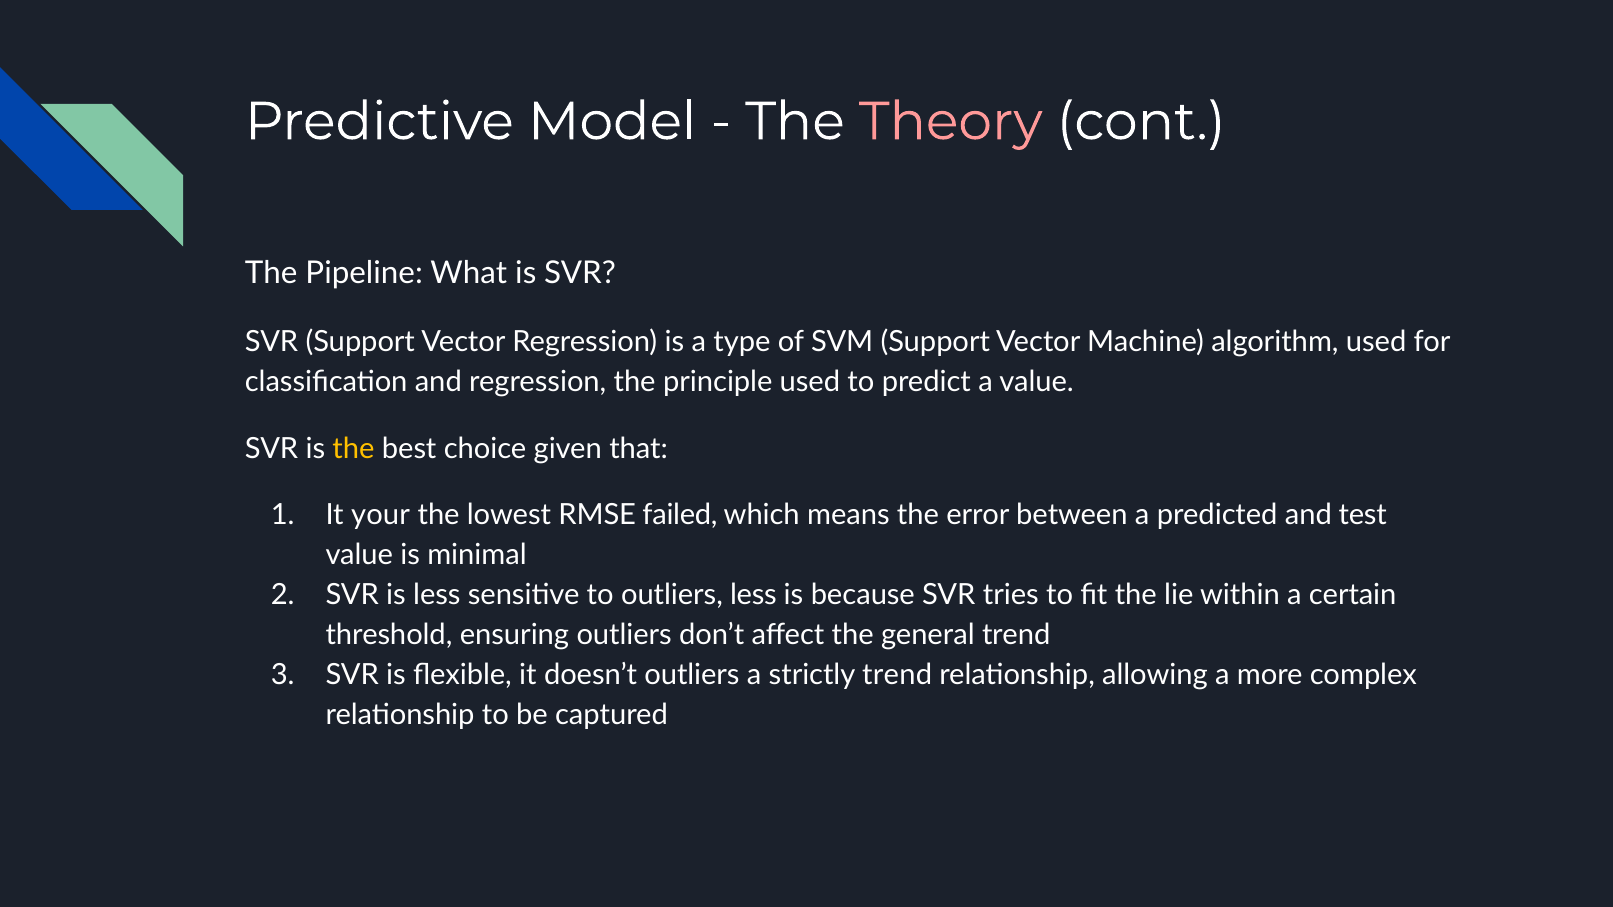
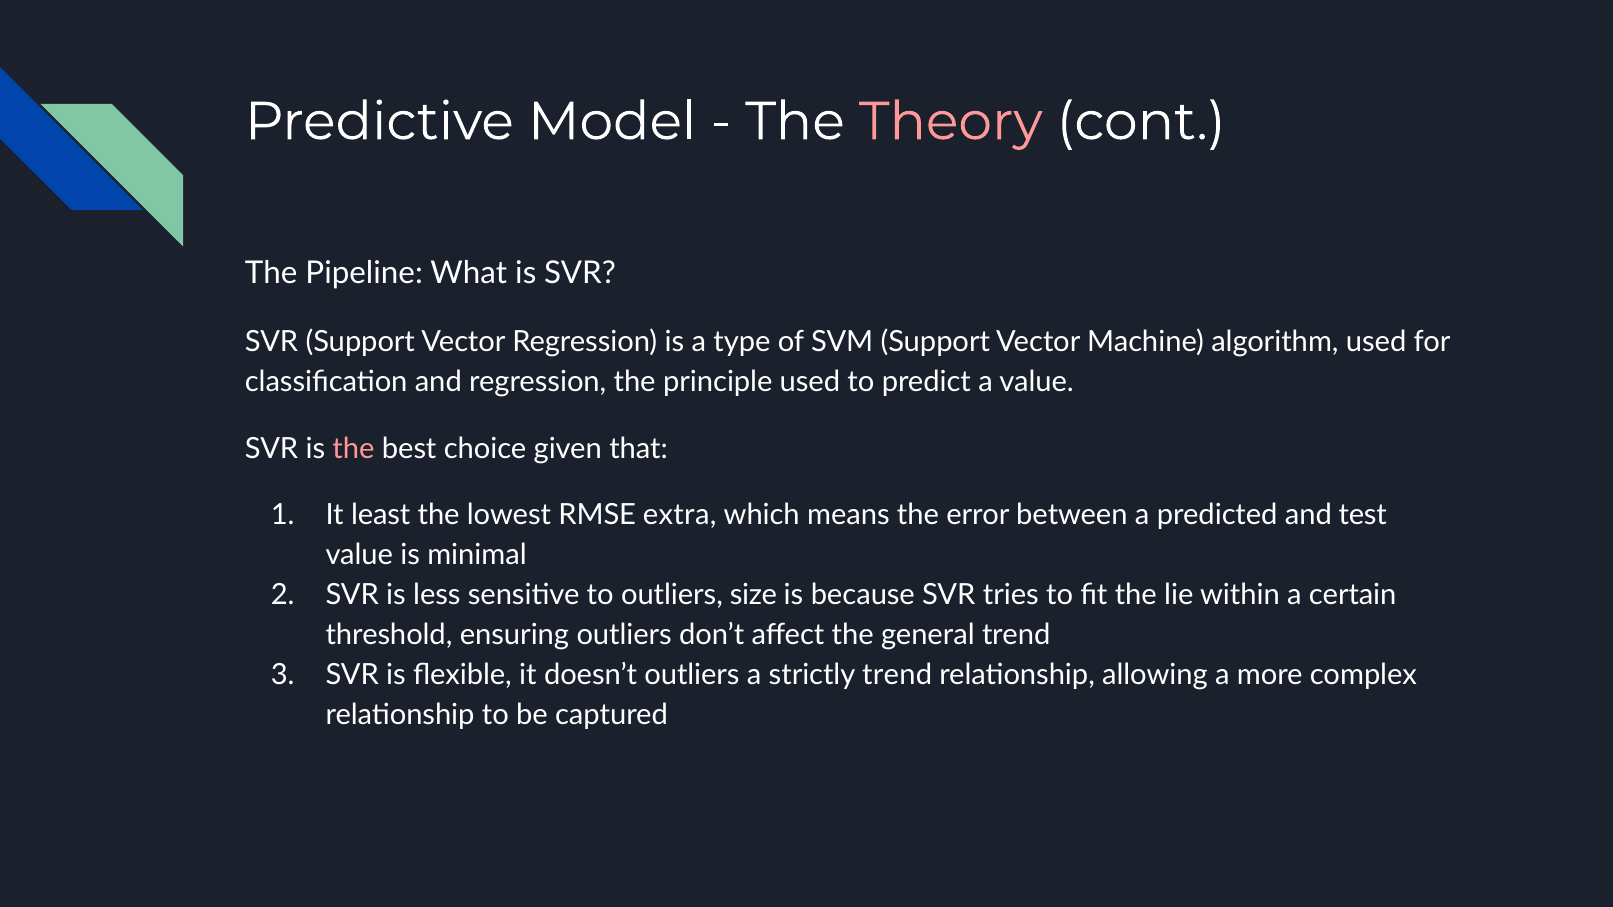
the at (353, 449) colour: yellow -> pink
your: your -> least
failed: failed -> extra
outliers less: less -> size
